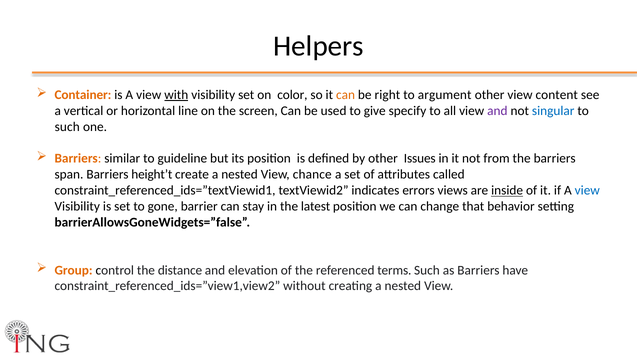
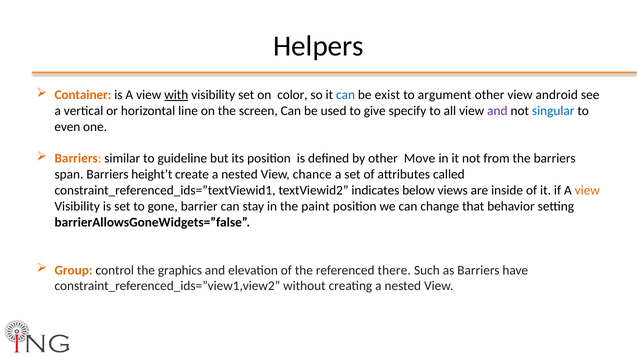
can at (346, 95) colour: orange -> blue
right: right -> exist
content: content -> android
such at (67, 127): such -> even
Issues: Issues -> Move
errors: errors -> below
inside underline: present -> none
view at (587, 191) colour: blue -> orange
latest: latest -> paint
distance: distance -> graphics
terms: terms -> there
